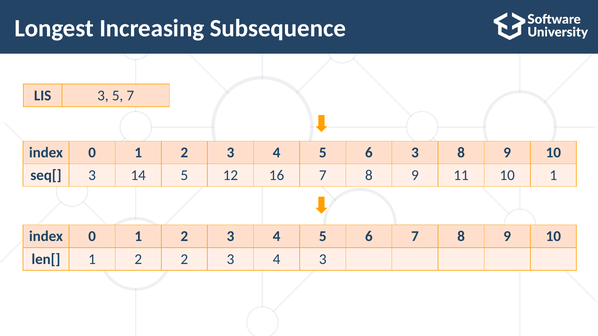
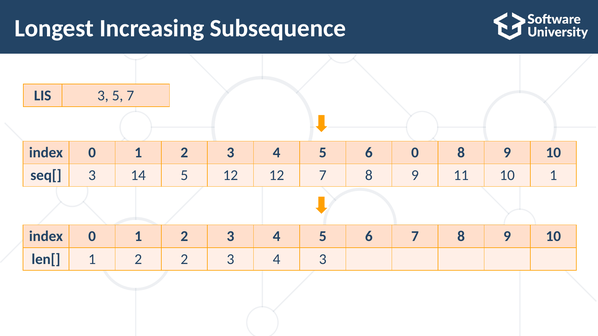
6 3: 3 -> 0
12 16: 16 -> 12
